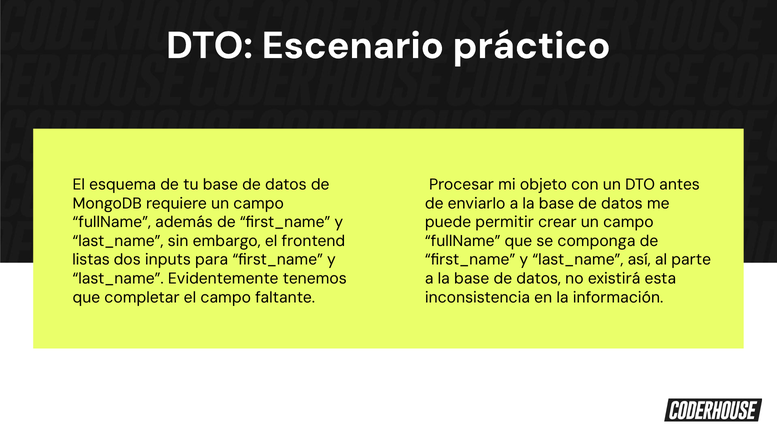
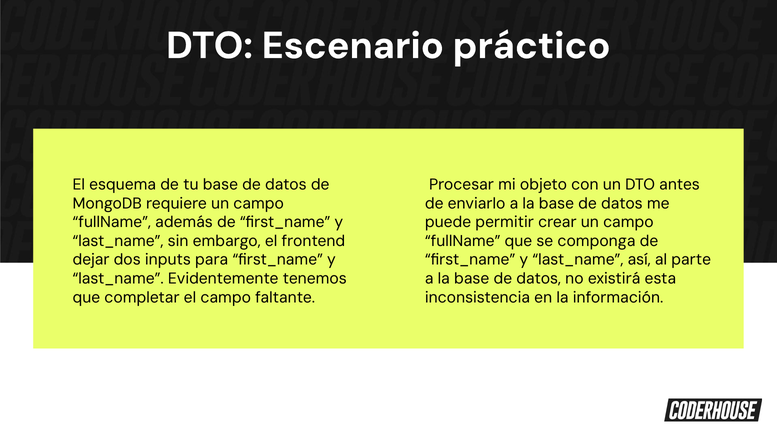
listas: listas -> dejar
